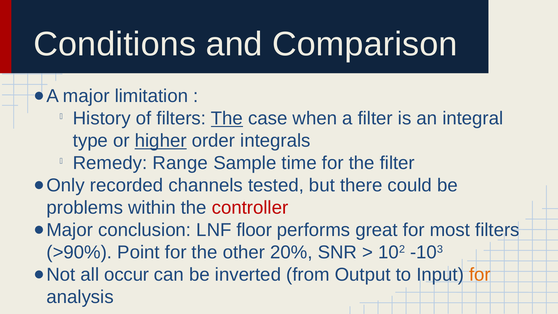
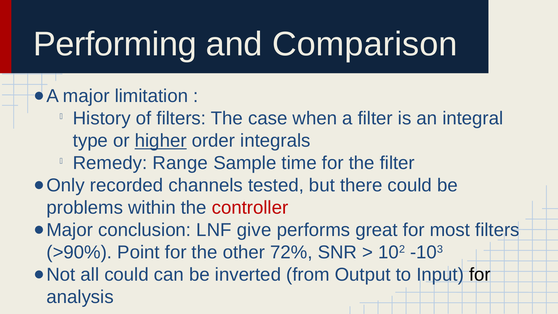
Conditions: Conditions -> Performing
The at (227, 118) underline: present -> none
floor: floor -> give
20%: 20% -> 72%
all occur: occur -> could
for at (480, 275) colour: orange -> black
